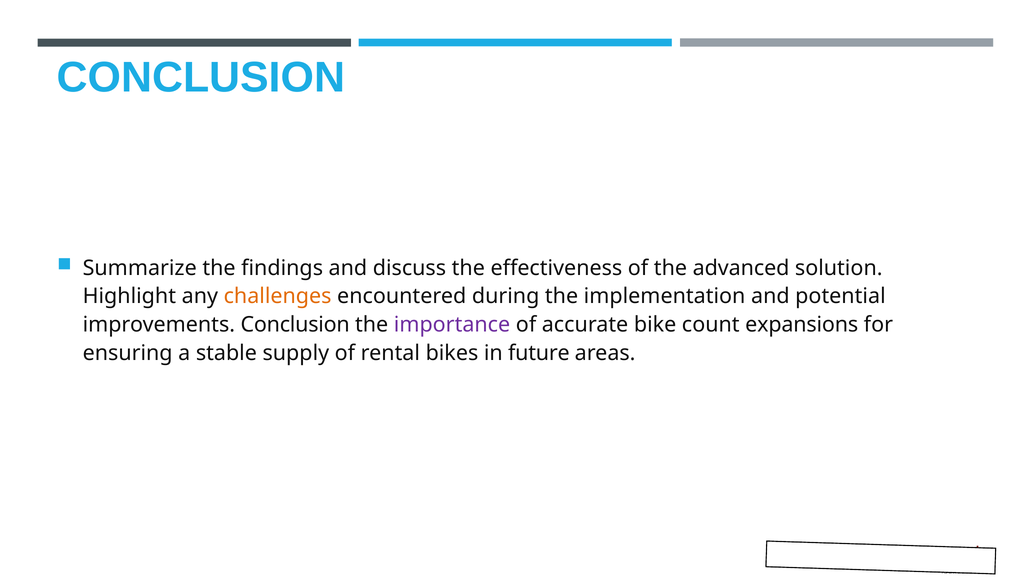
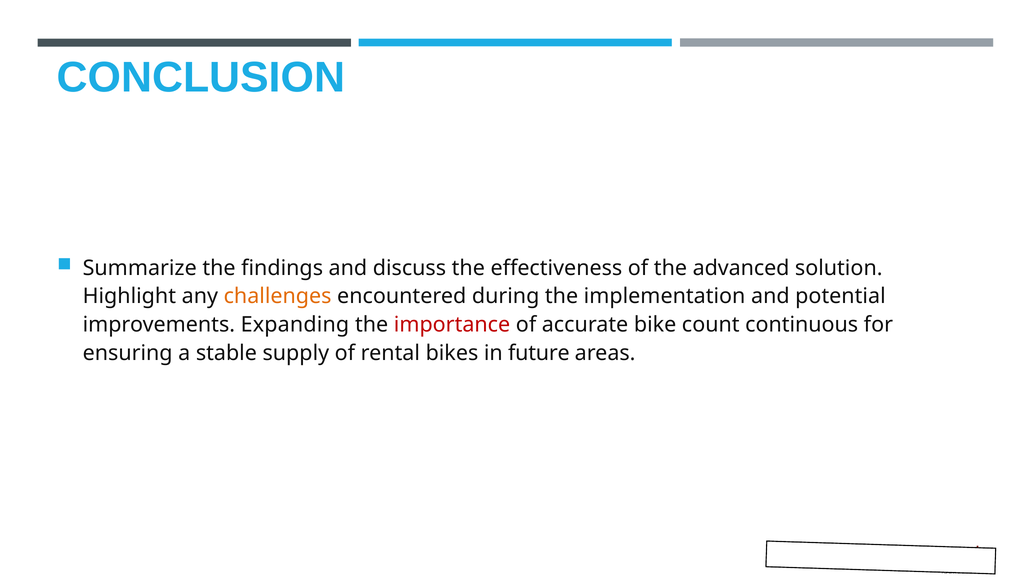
improvements Conclusion: Conclusion -> Expanding
importance colour: purple -> red
expansions: expansions -> continuous
